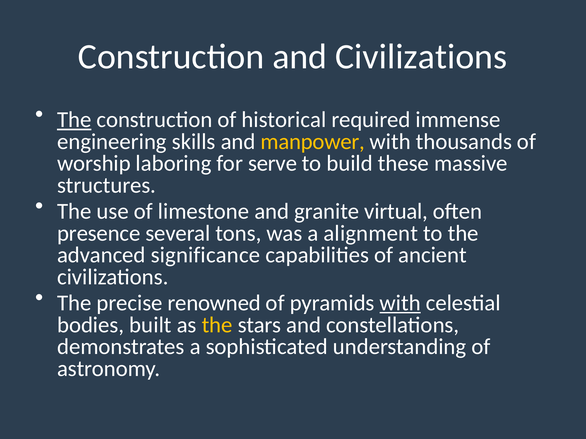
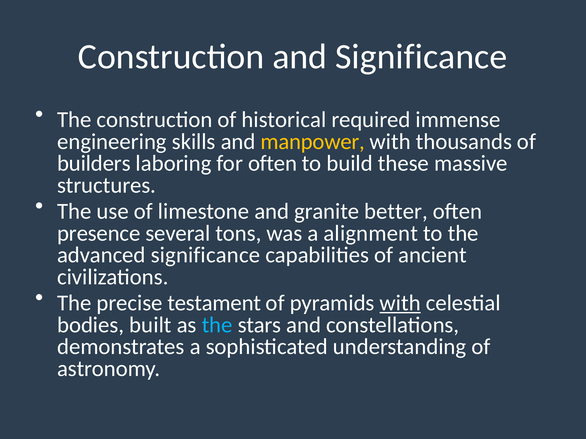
and Civilizations: Civilizations -> Significance
The at (74, 120) underline: present -> none
worship: worship -> builders
for serve: serve -> often
virtual: virtual -> better
renowned: renowned -> testament
the at (217, 325) colour: yellow -> light blue
